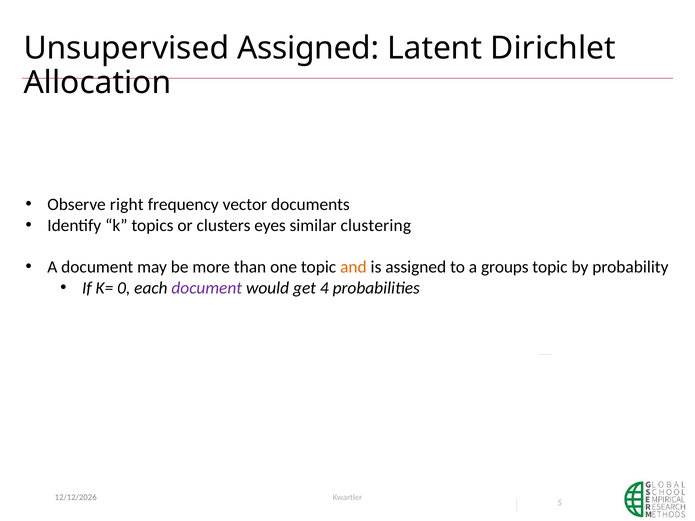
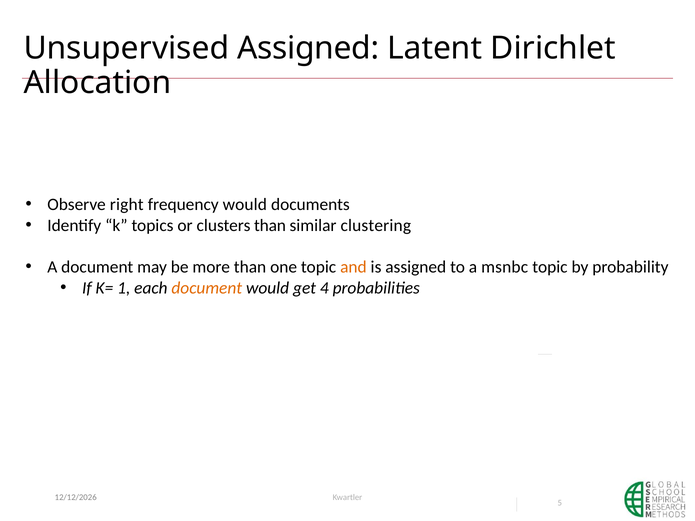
frequency vector: vector -> would
clusters eyes: eyes -> than
groups: groups -> msnbc
0: 0 -> 1
document at (207, 288) colour: purple -> orange
